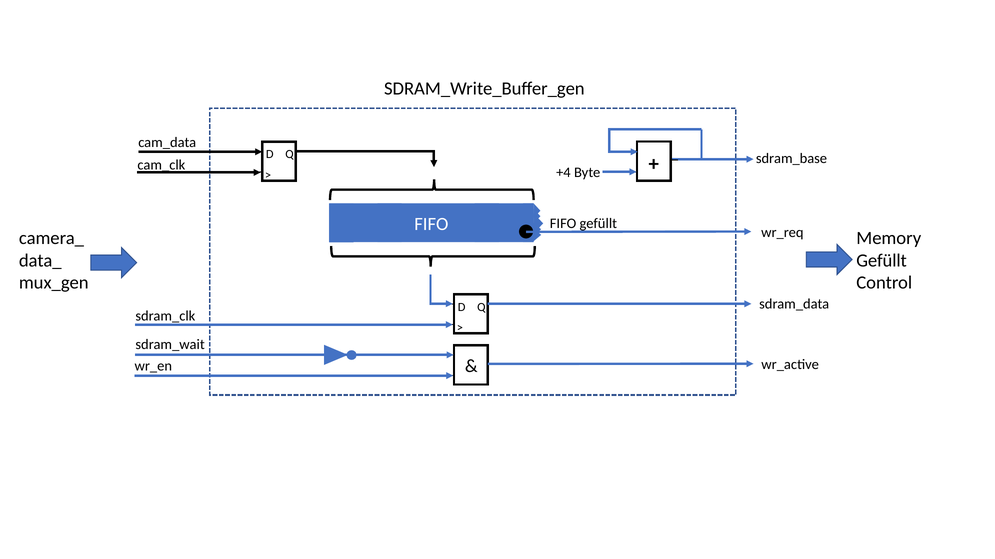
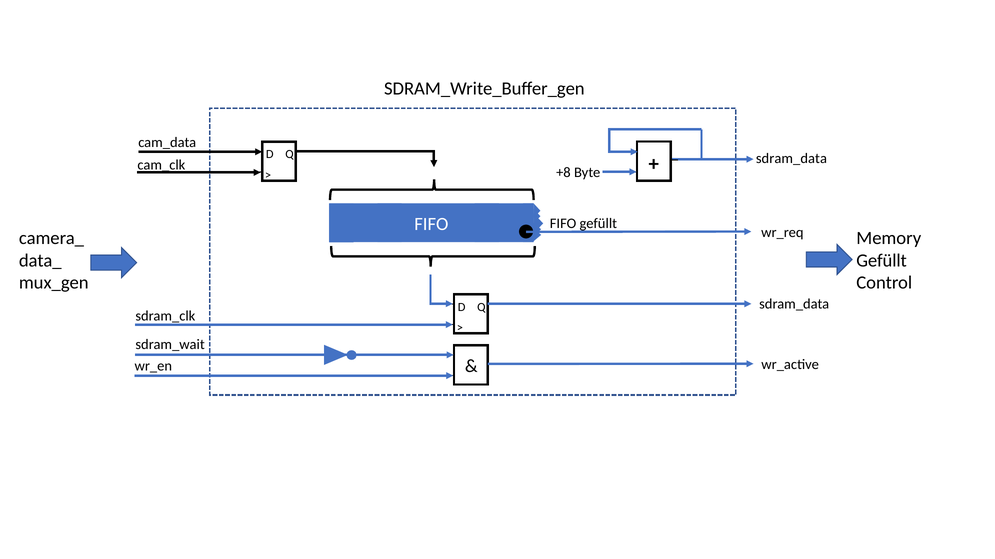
sdram_base at (791, 159): sdram_base -> sdram_data
+4: +4 -> +8
